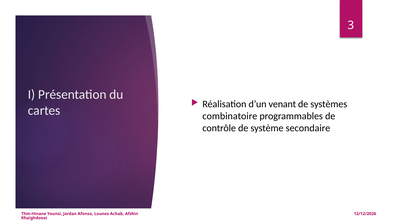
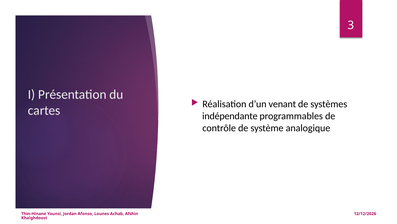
combinatoire: combinatoire -> indépendante
secondaire: secondaire -> analogique
